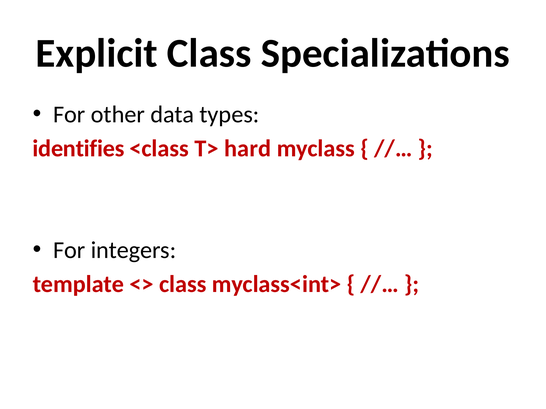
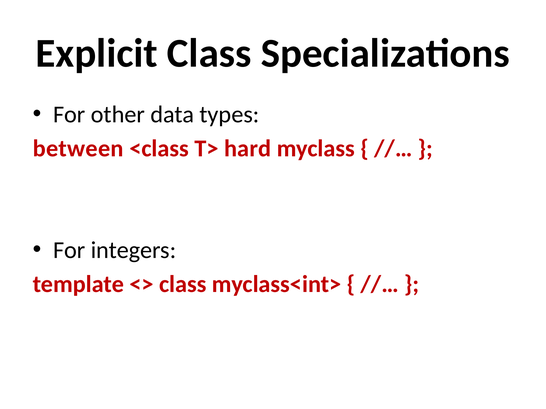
identifies: identifies -> between
